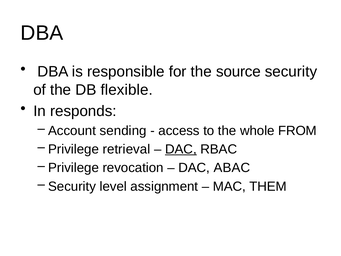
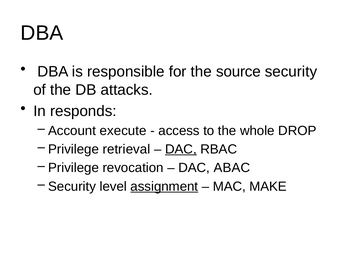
flexible: flexible -> attacks
sending: sending -> execute
FROM: FROM -> DROP
assignment underline: none -> present
THEM: THEM -> MAKE
